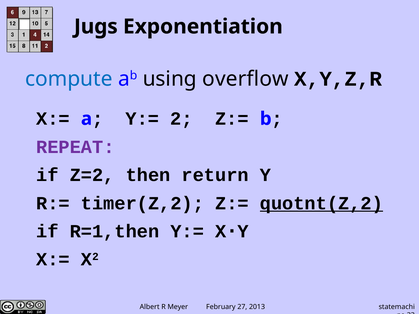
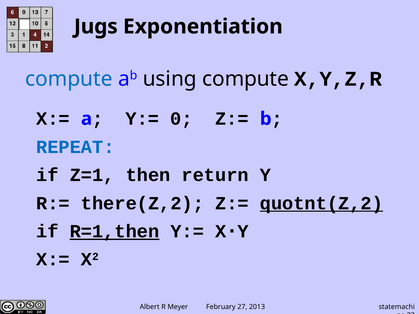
using overflow: overflow -> compute
2: 2 -> 0
REPEAT colour: purple -> blue
Z=2: Z=2 -> Z=1
timer(Z,2: timer(Z,2 -> there(Z,2
R=1,then underline: none -> present
